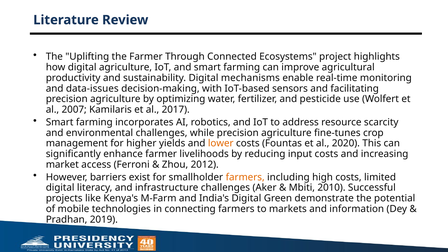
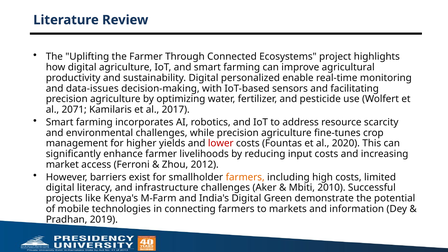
mechanisms: mechanisms -> personalized
2007: 2007 -> 2071
lower colour: orange -> red
